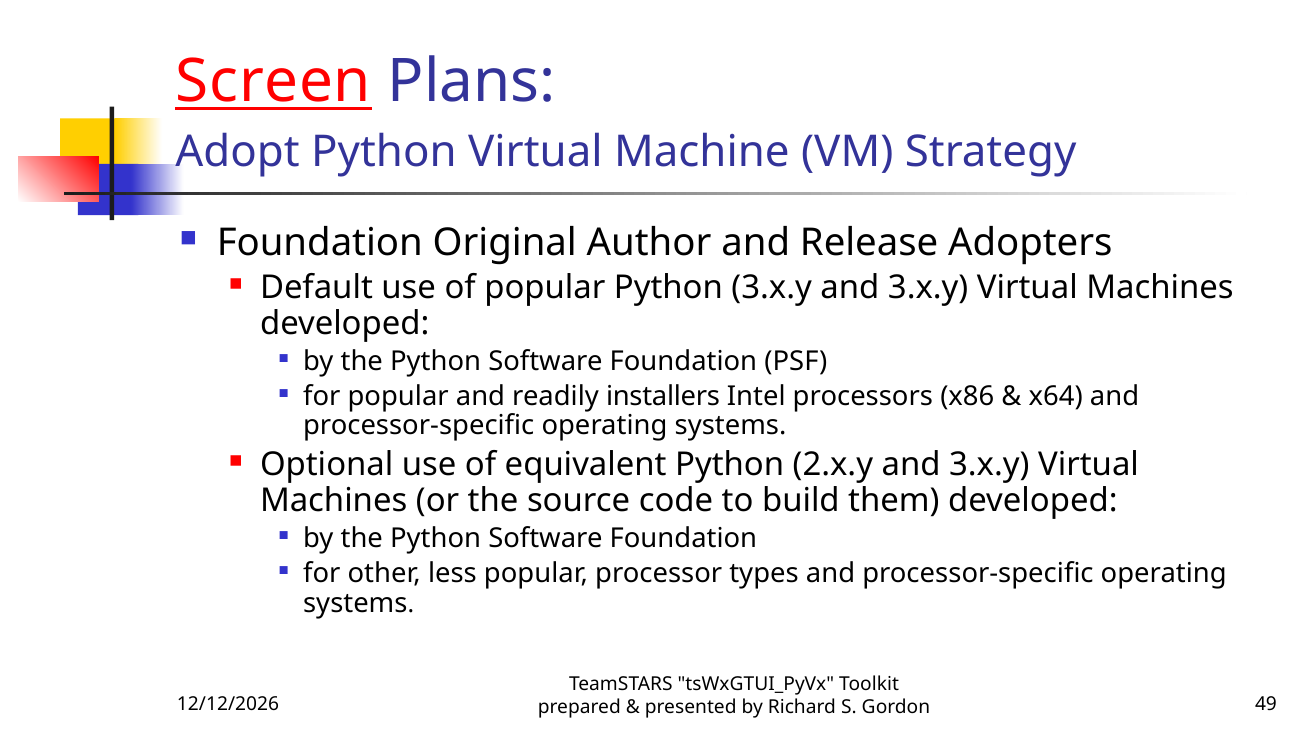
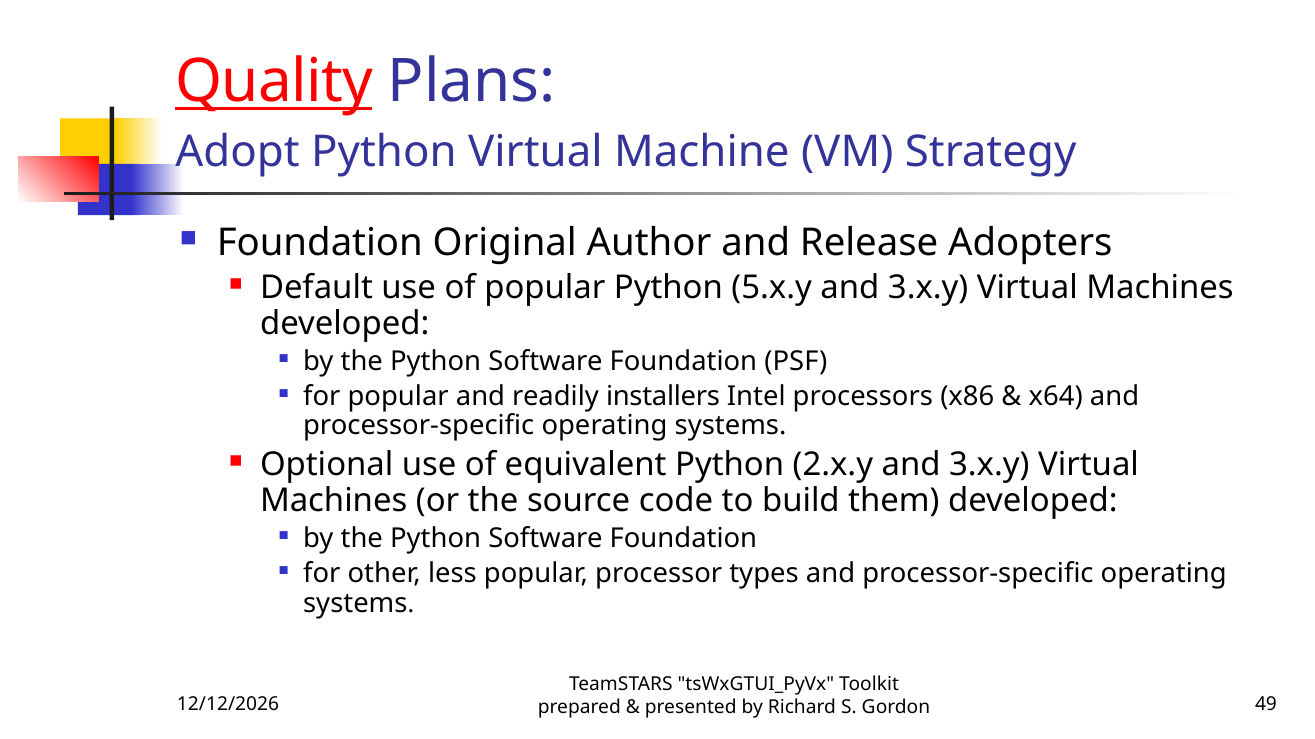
Screen: Screen -> Quality
Python 3.x.y: 3.x.y -> 5.x.y
